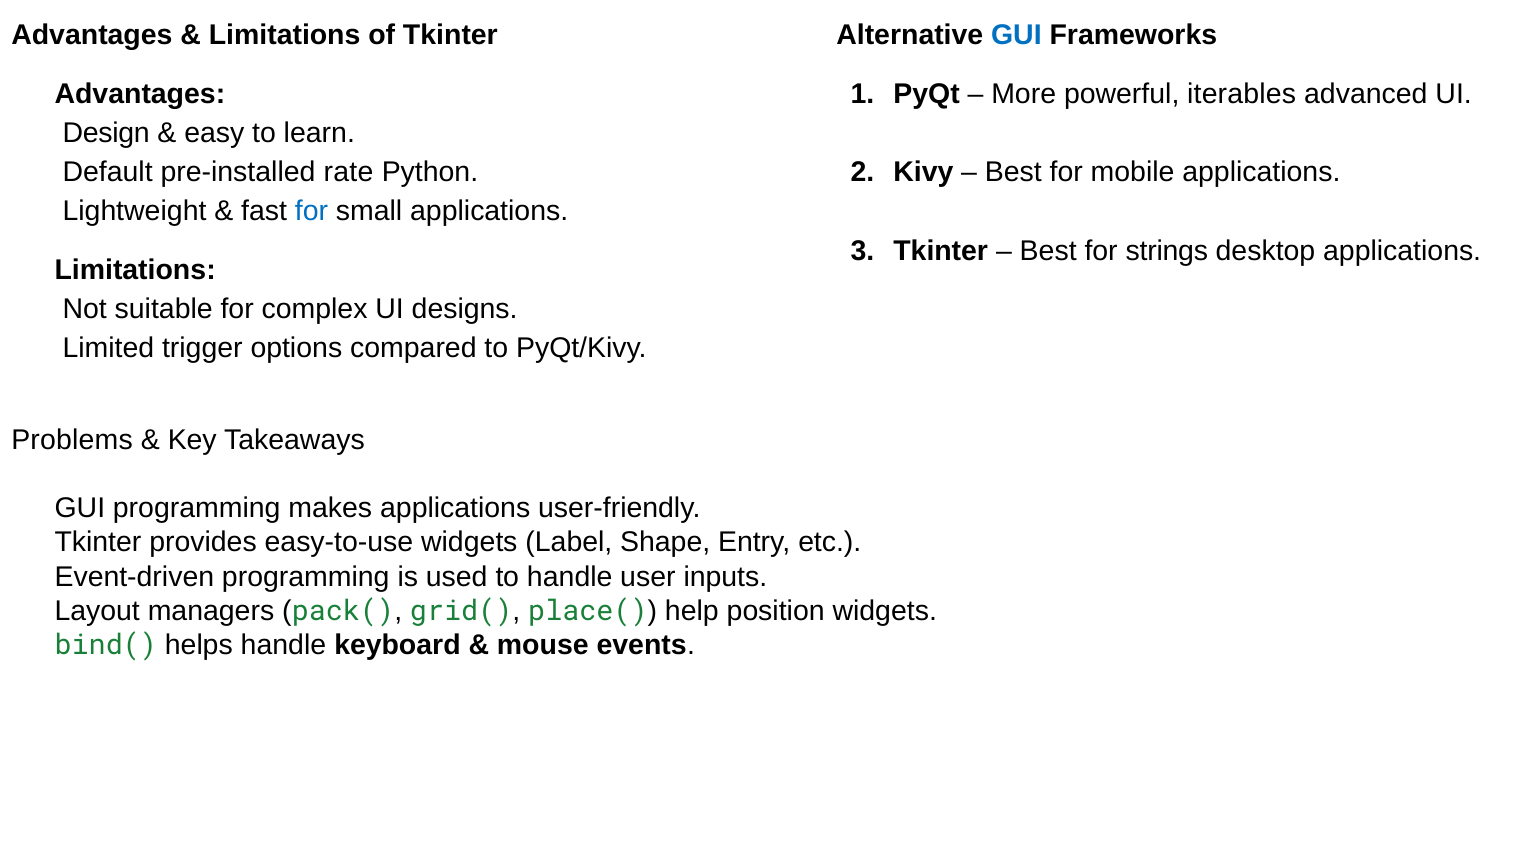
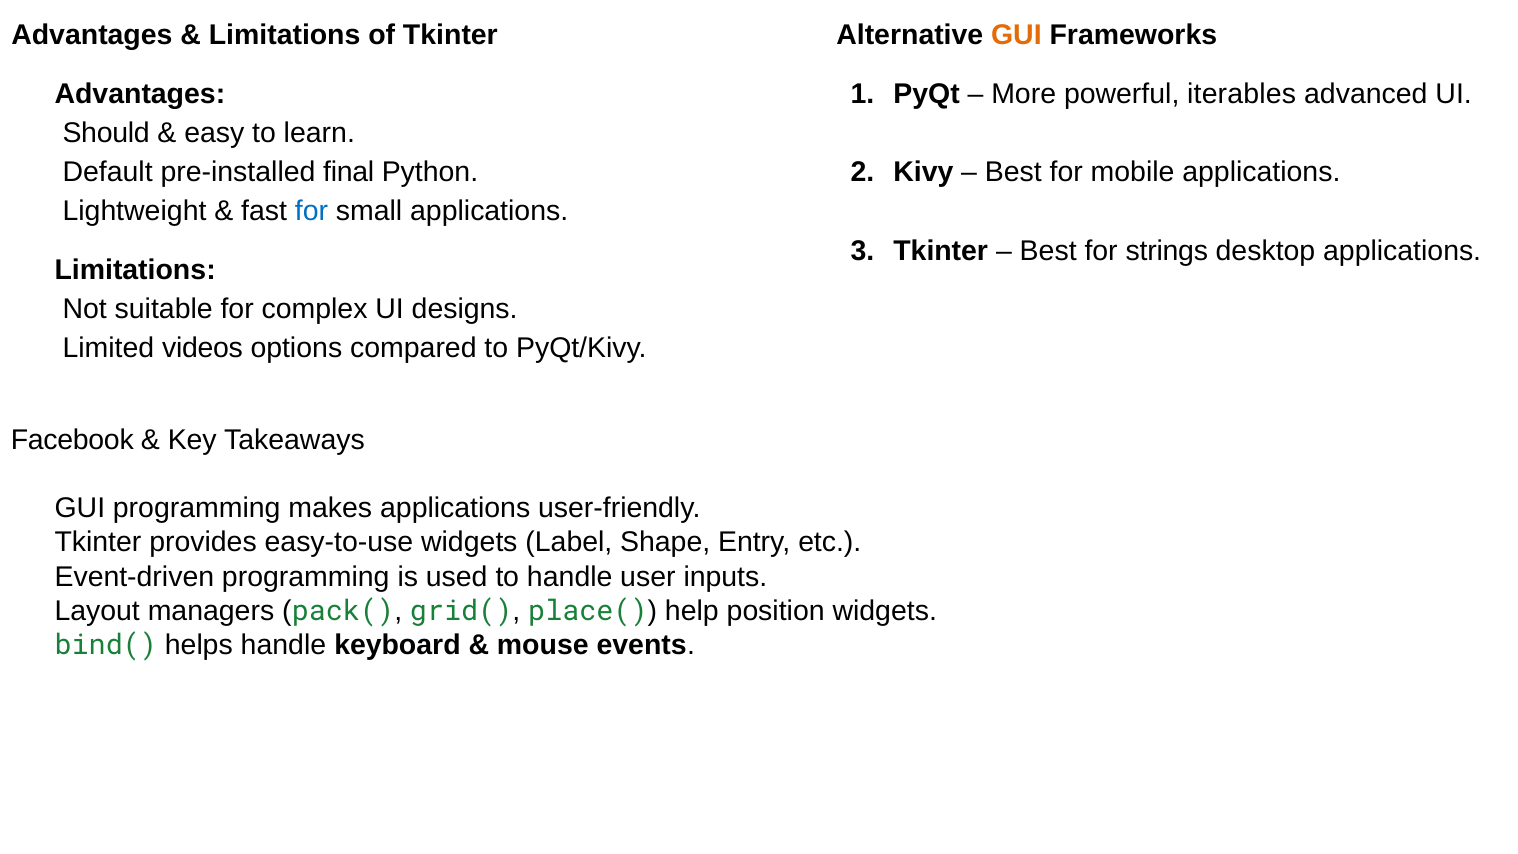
GUI at (1016, 36) colour: blue -> orange
Design: Design -> Should
rate: rate -> final
trigger: trigger -> videos
Problems: Problems -> Facebook
